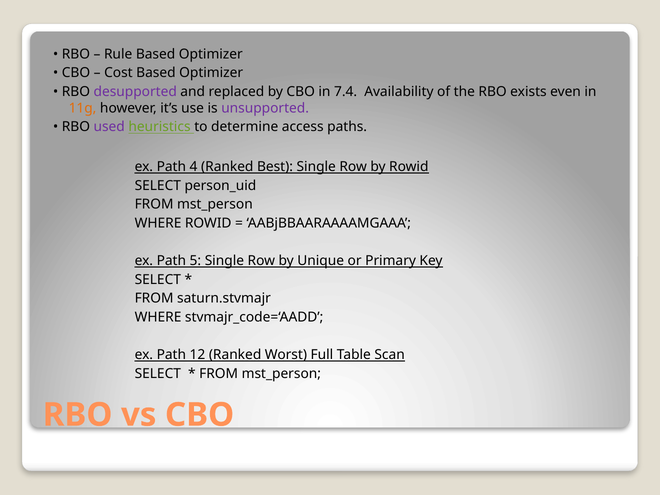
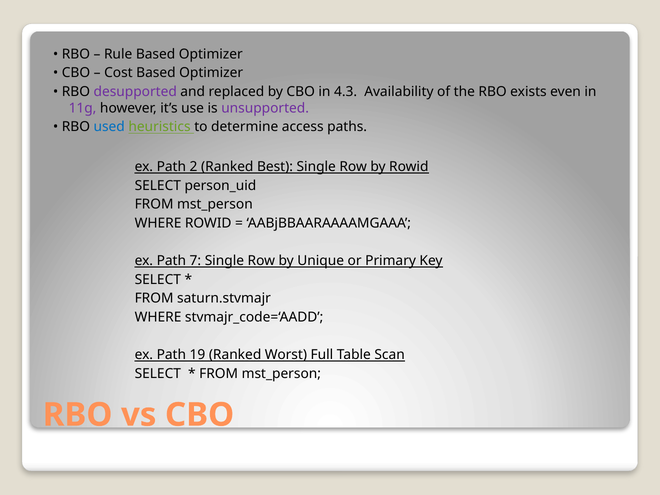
7.4: 7.4 -> 4.3
11g colour: orange -> purple
used colour: purple -> blue
4: 4 -> 2
5: 5 -> 7
12: 12 -> 19
